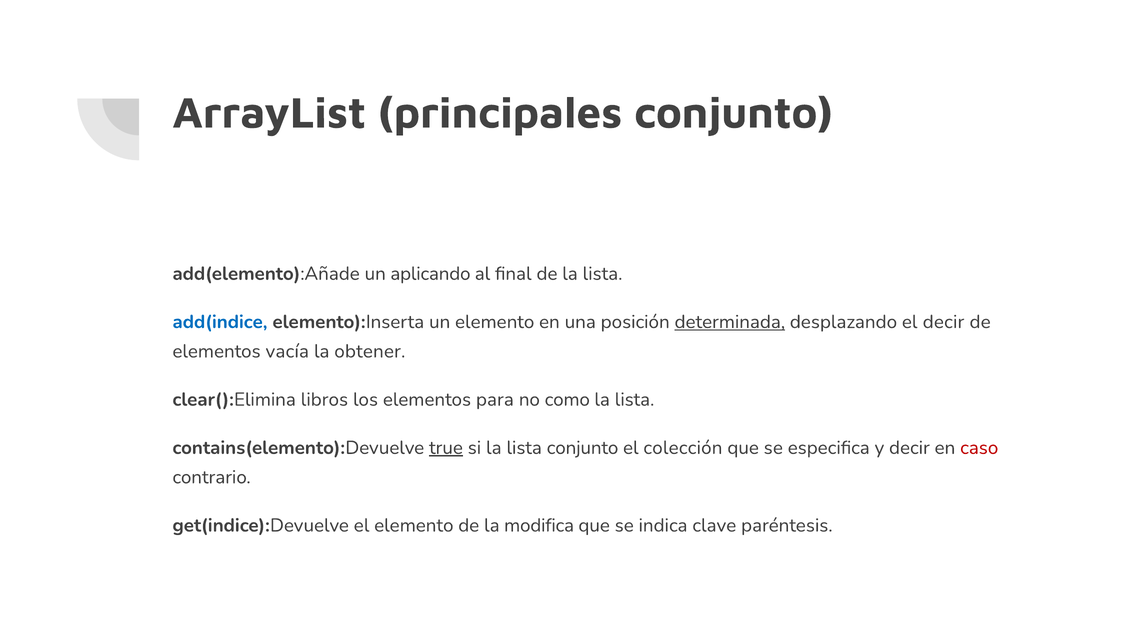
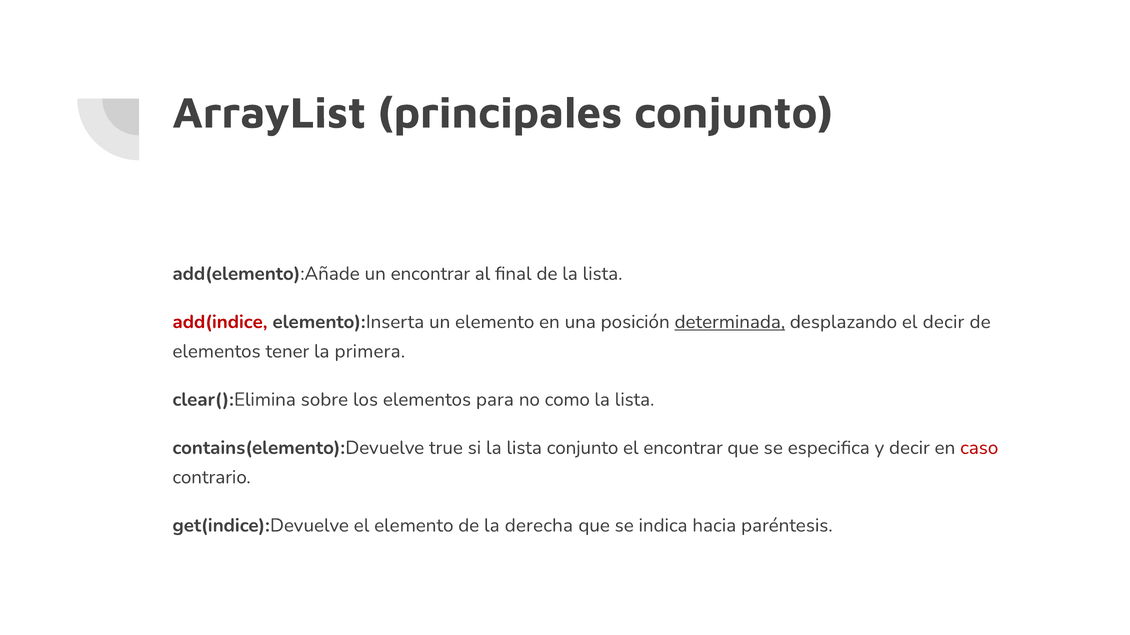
un aplicando: aplicando -> encontrar
add(indice colour: blue -> red
vacía: vacía -> tener
obtener: obtener -> primera
libros: libros -> sobre
true underline: present -> none
el colección: colección -> encontrar
modifica: modifica -> derecha
clave: clave -> hacia
